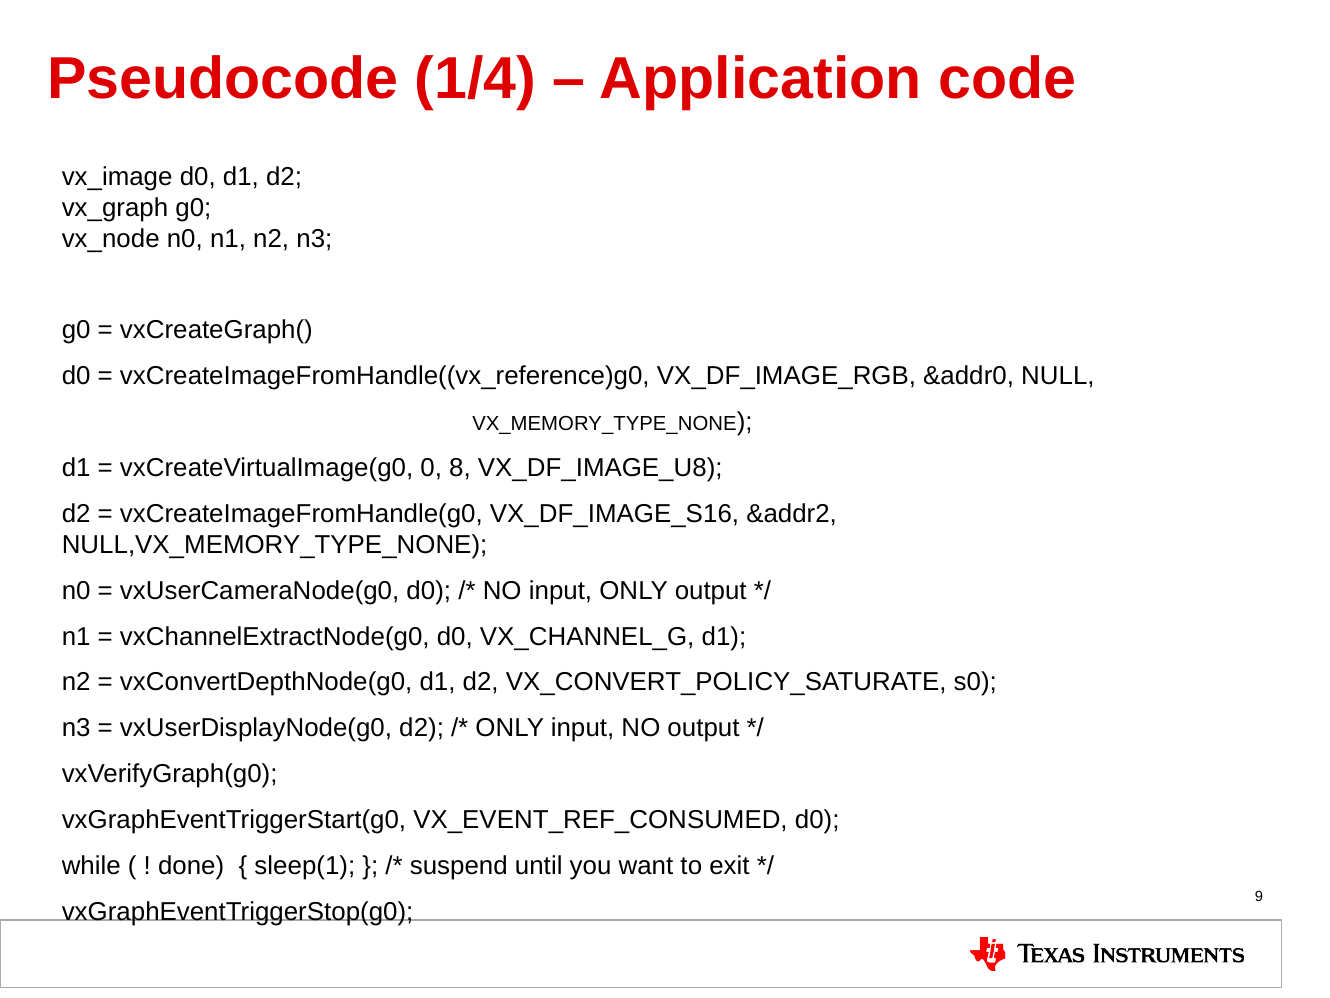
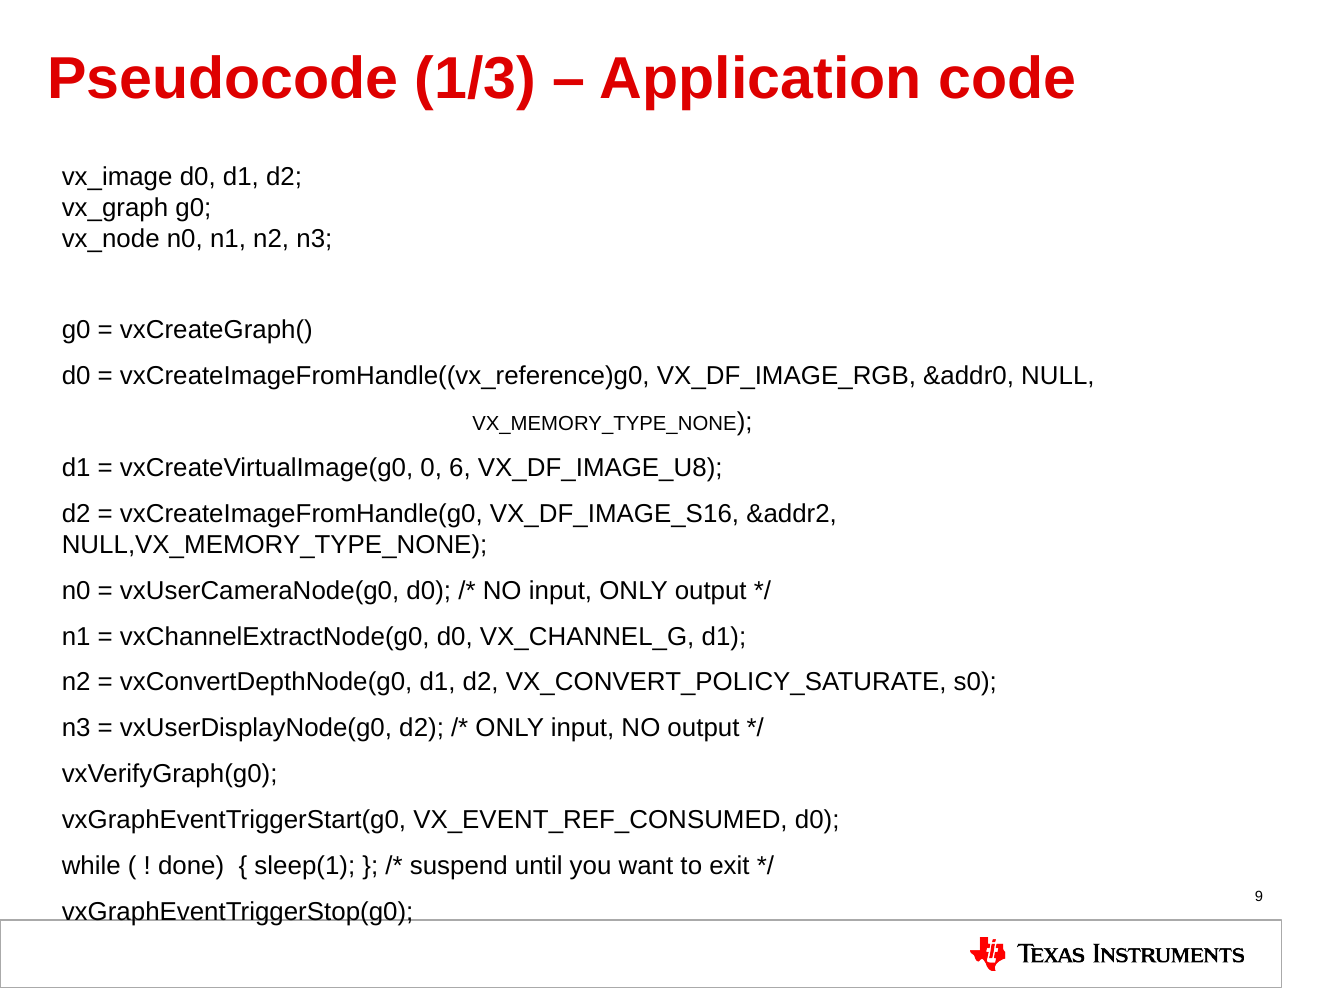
1/4: 1/4 -> 1/3
8: 8 -> 6
